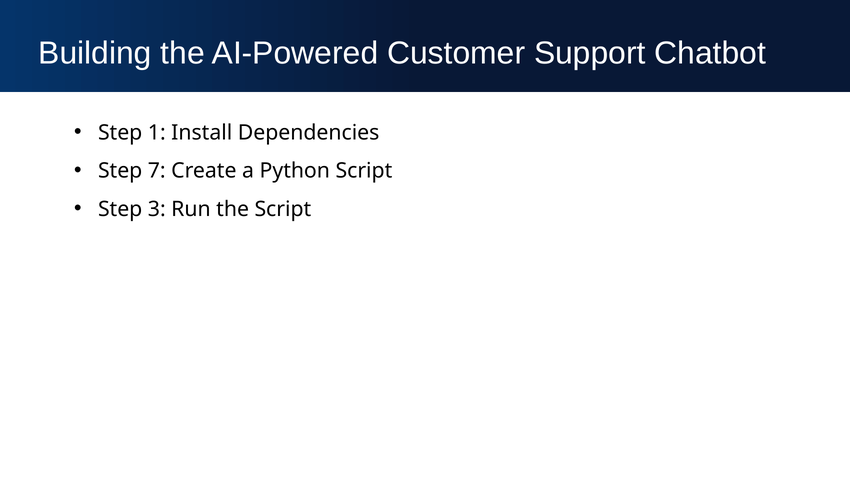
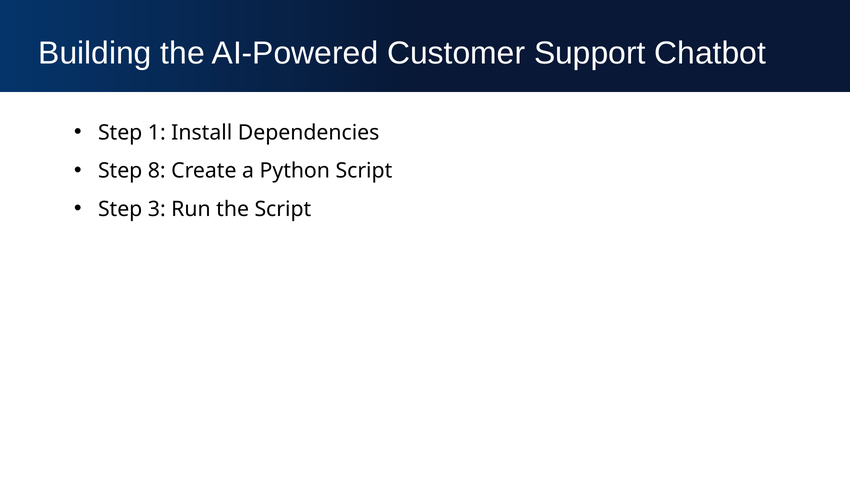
7: 7 -> 8
